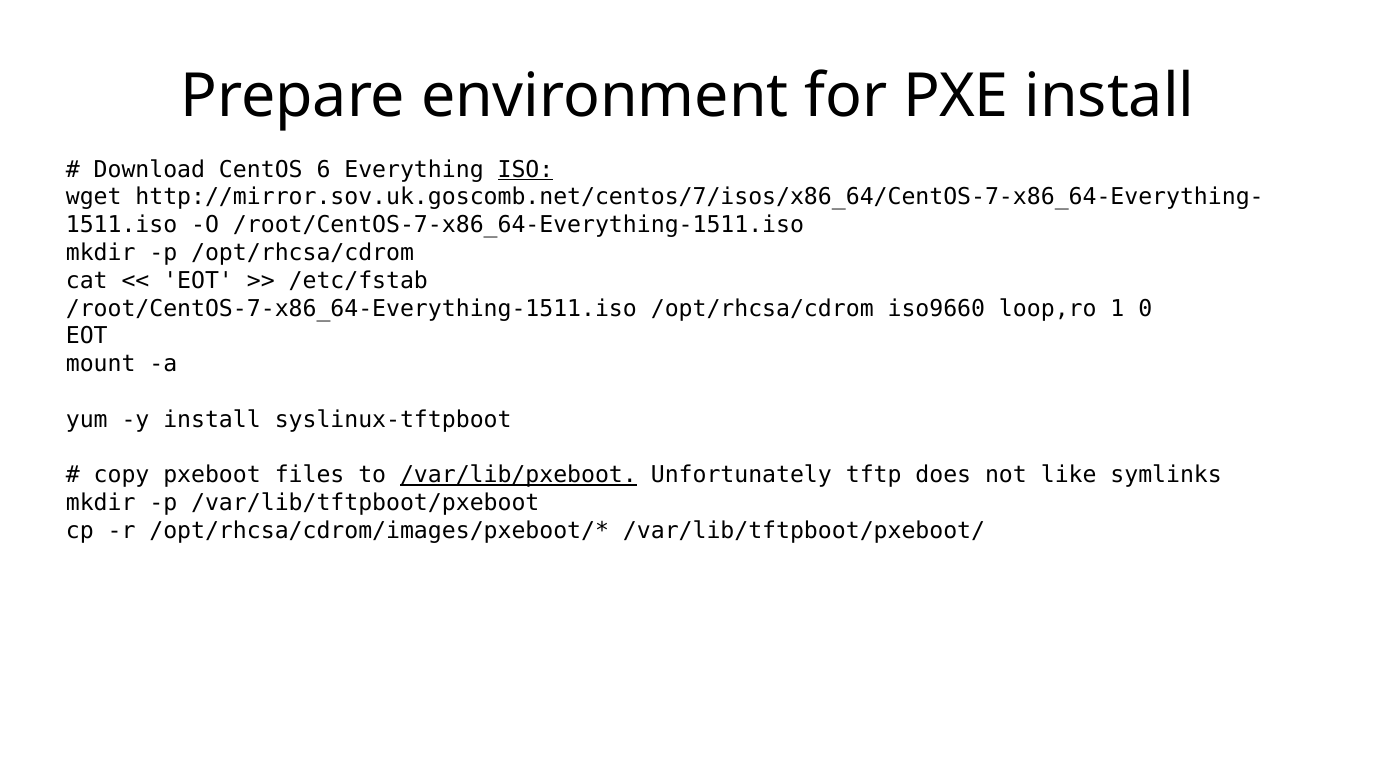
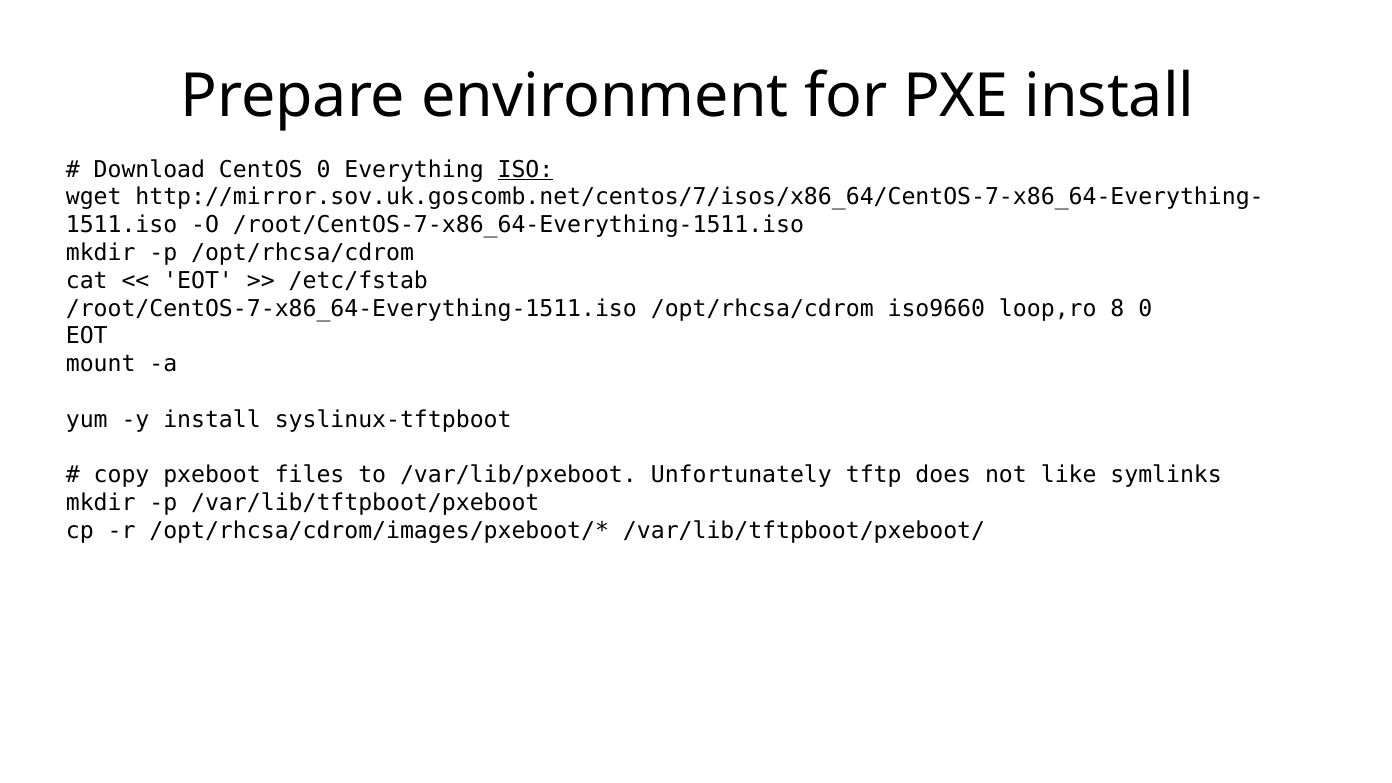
CentOS 6: 6 -> 0
1: 1 -> 8
/var/lib/pxeboot underline: present -> none
